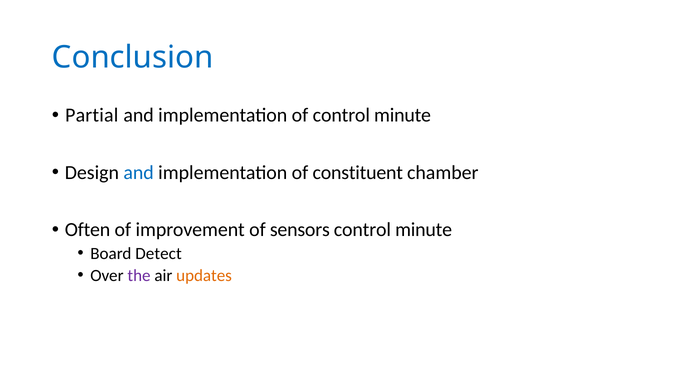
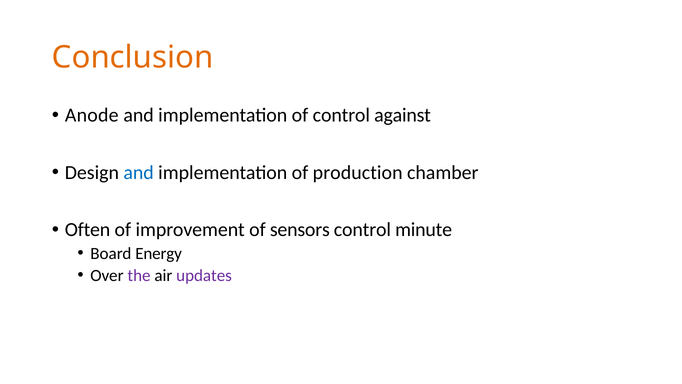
Conclusion colour: blue -> orange
Partial: Partial -> Anode
of control minute: minute -> against
constituent: constituent -> production
Detect: Detect -> Energy
updates colour: orange -> purple
